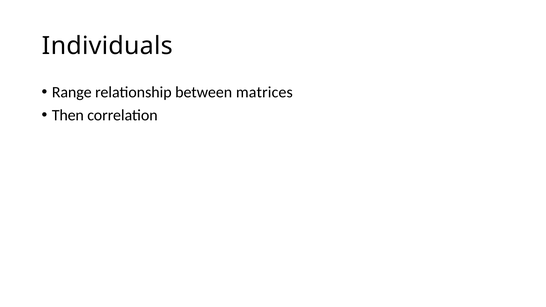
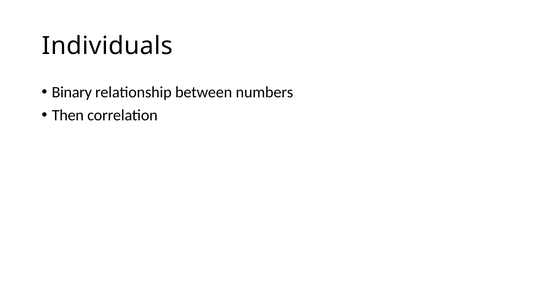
Range: Range -> Binary
matrices: matrices -> numbers
